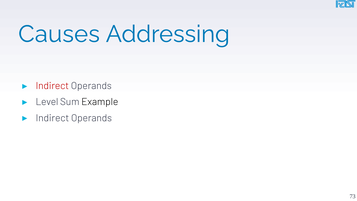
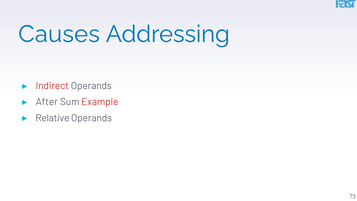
Level: Level -> After
Example colour: black -> red
Indirect at (52, 118): Indirect -> Relative
